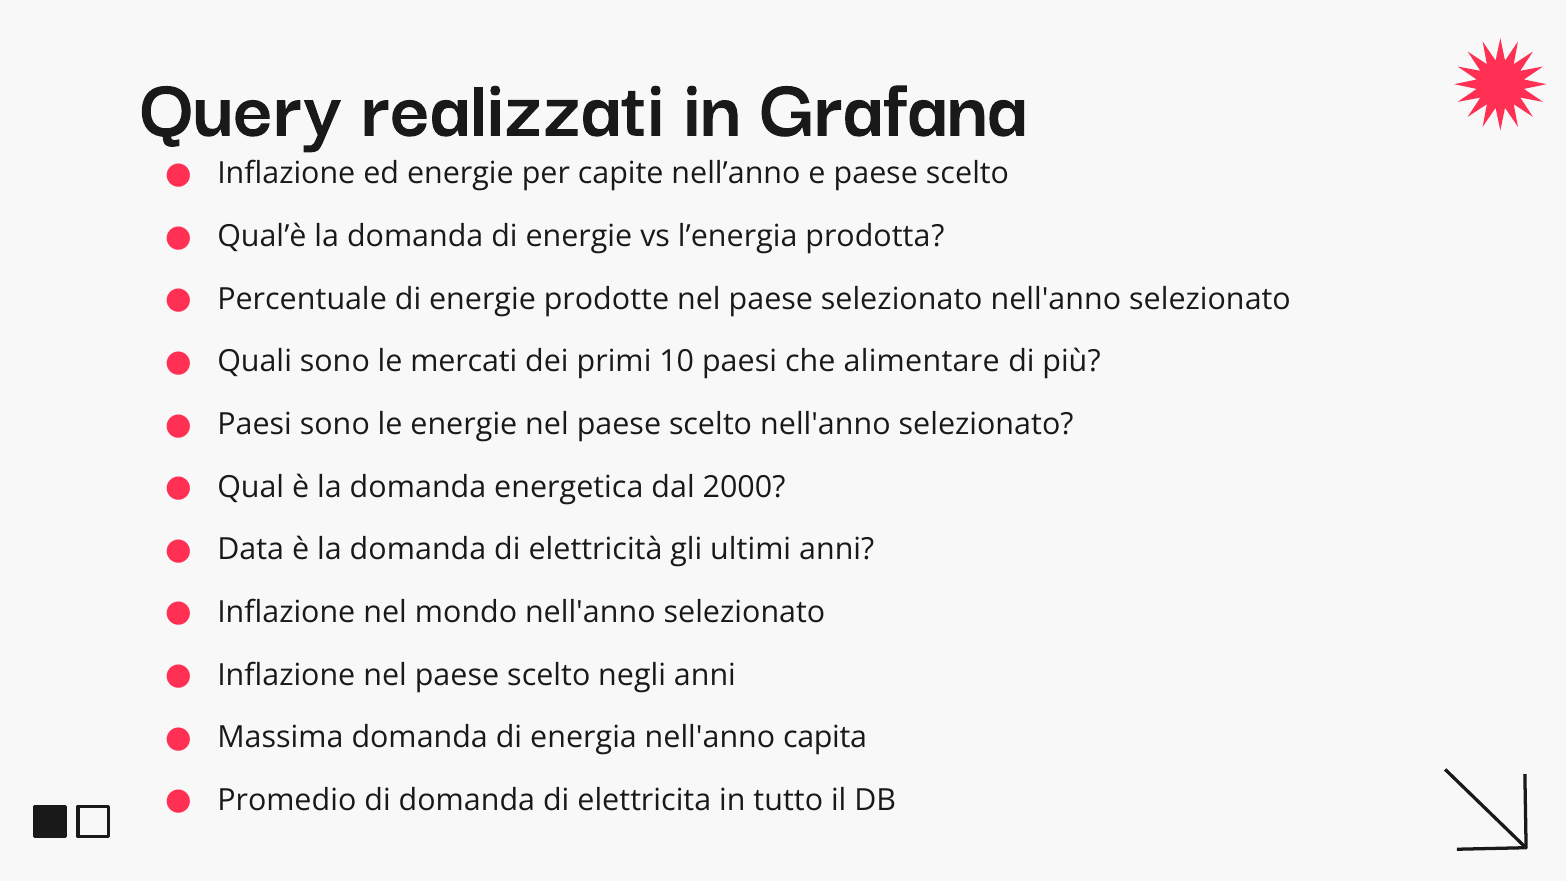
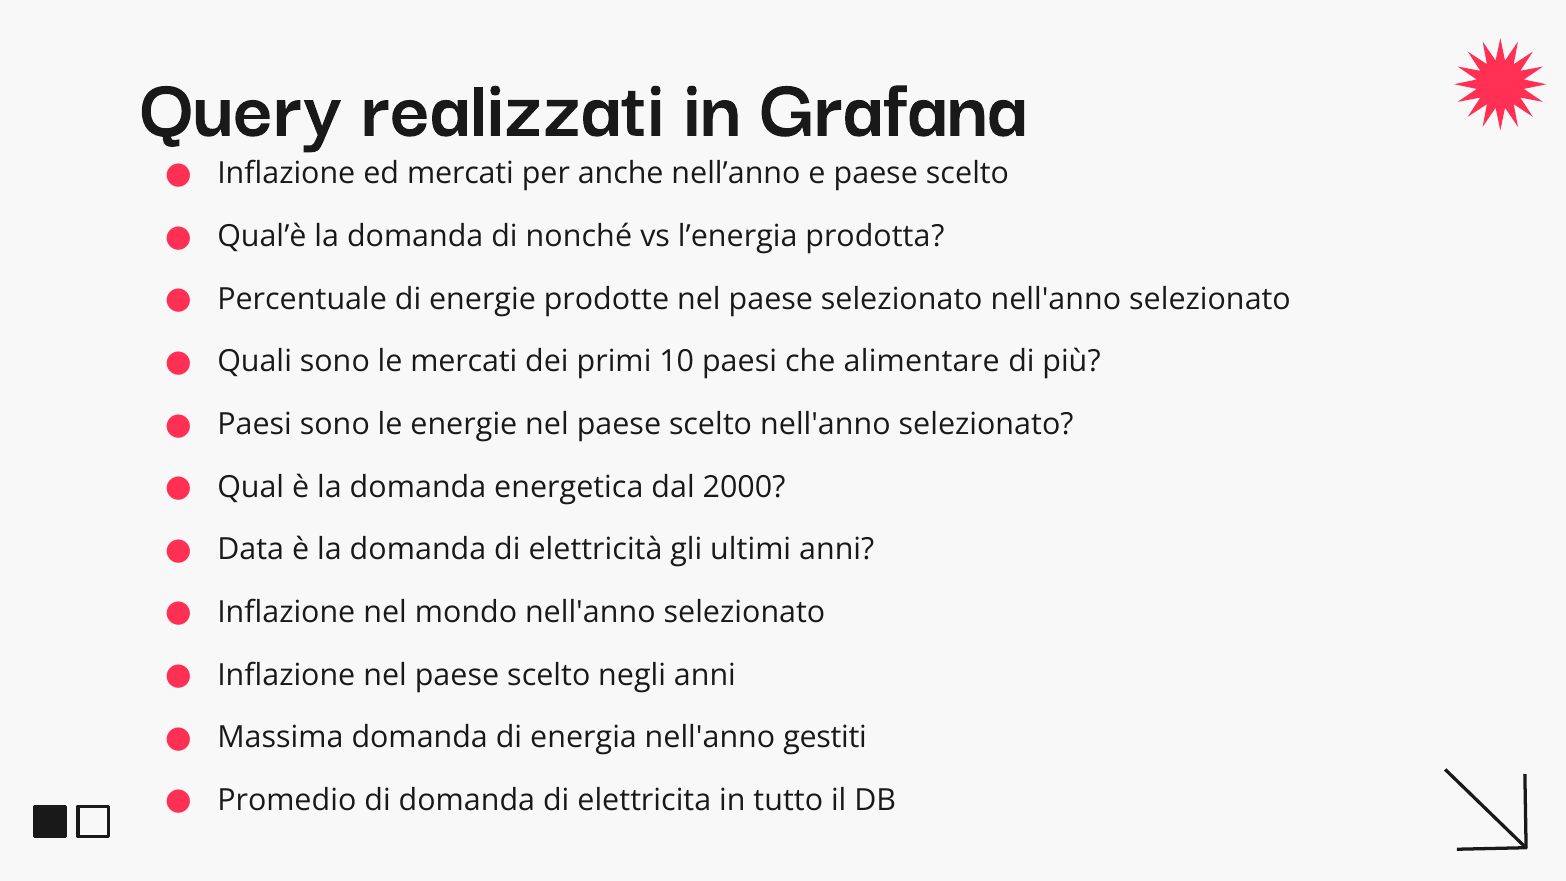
ed energie: energie -> mercati
capite: capite -> anche
domanda di energie: energie -> nonché
capita: capita -> gestiti
